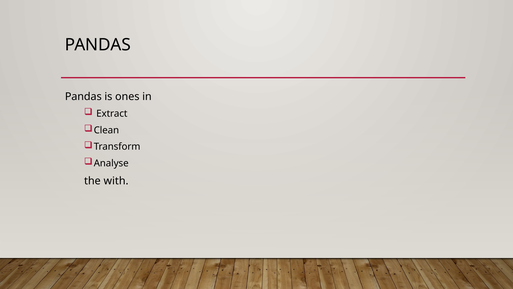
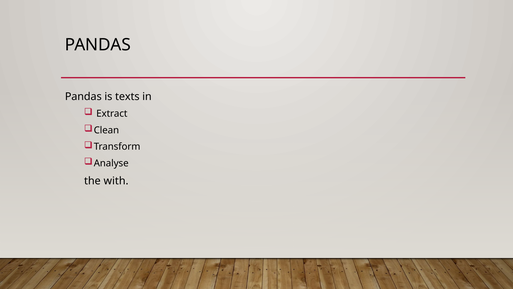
ones: ones -> texts
